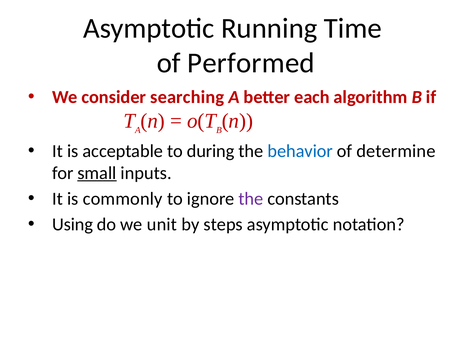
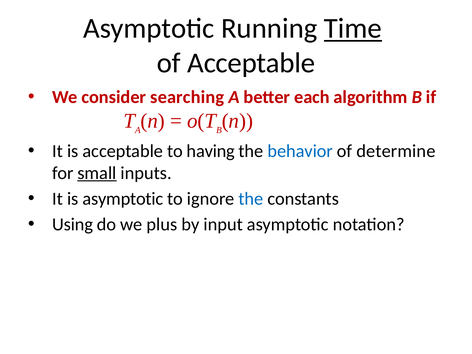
Time underline: none -> present
of Performed: Performed -> Acceptable
during: during -> having
is commonly: commonly -> asymptotic
the at (251, 199) colour: purple -> blue
unit: unit -> plus
steps: steps -> input
